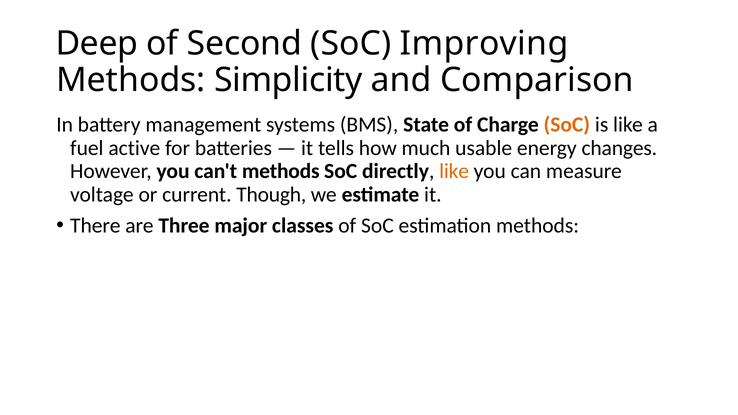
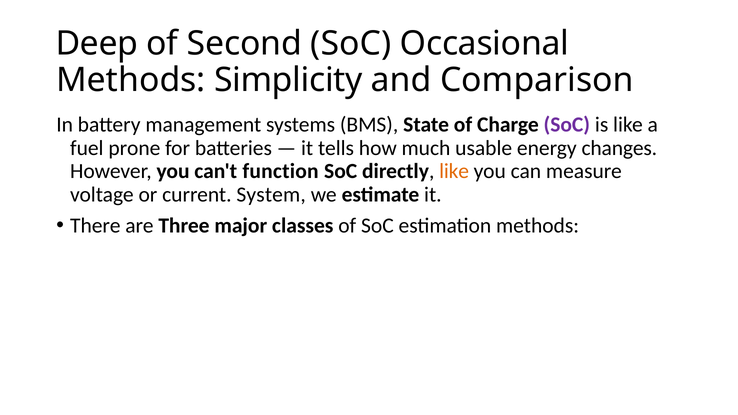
Improving: Improving -> Occasional
SoC at (567, 125) colour: orange -> purple
active: active -> prone
can't methods: methods -> function
Though: Though -> System
